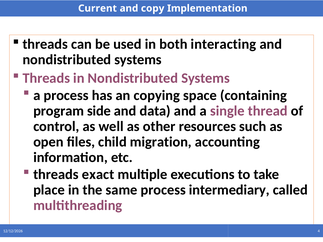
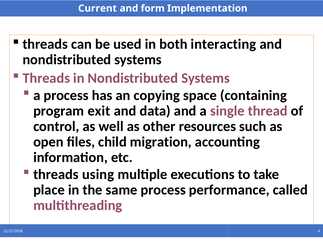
copy: copy -> form
side: side -> exit
exact: exact -> using
intermediary: intermediary -> performance
